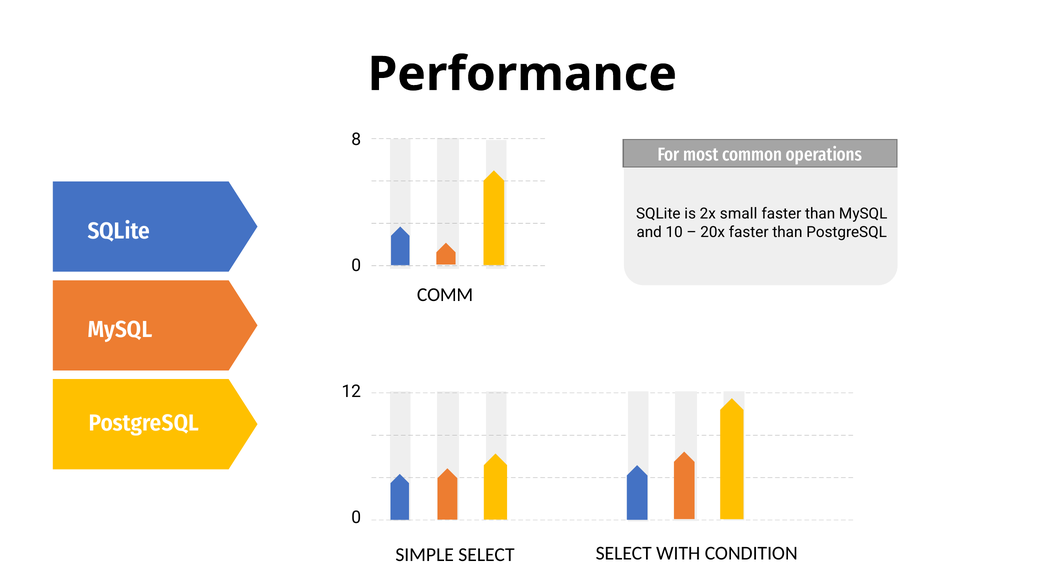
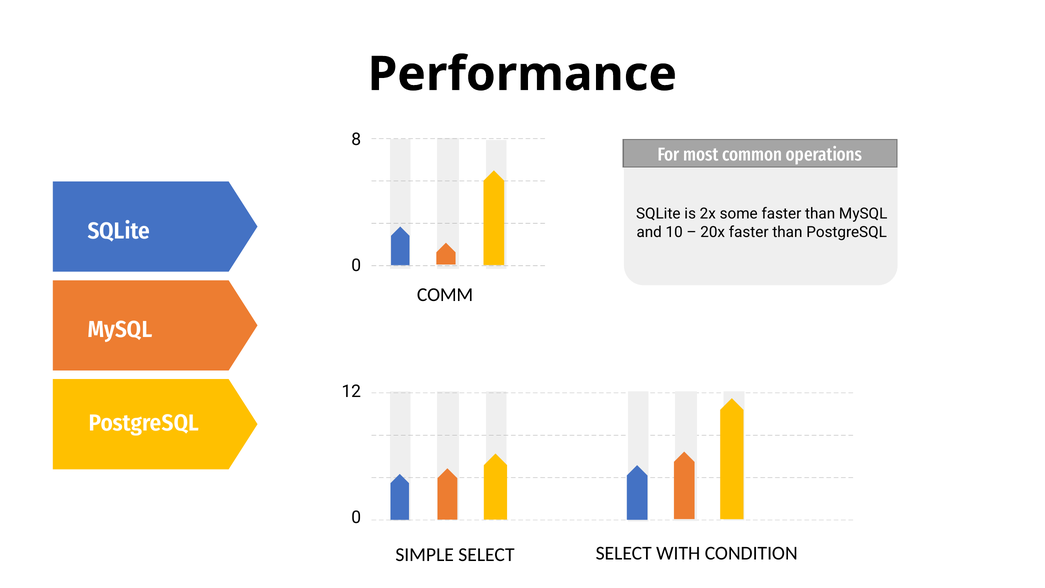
small: small -> some
